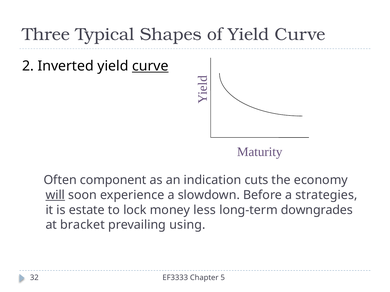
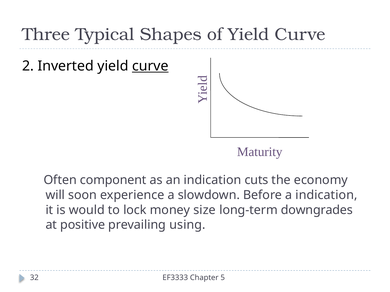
will underline: present -> none
a strategies: strategies -> indication
estate: estate -> would
less: less -> size
bracket: bracket -> positive
